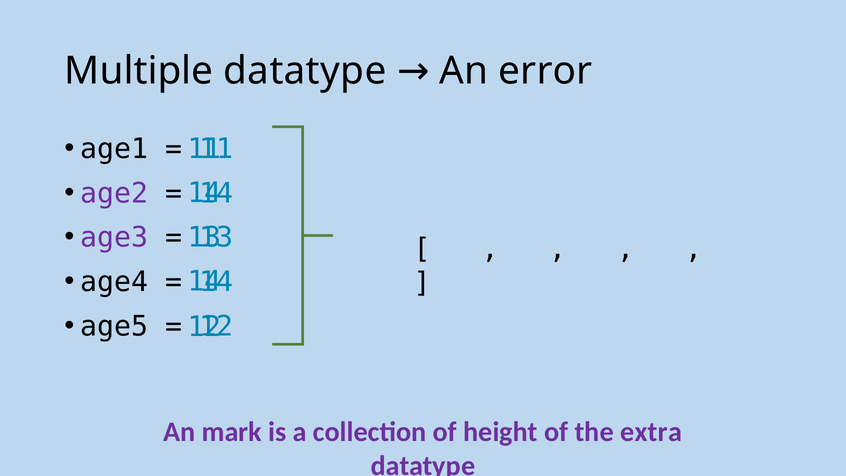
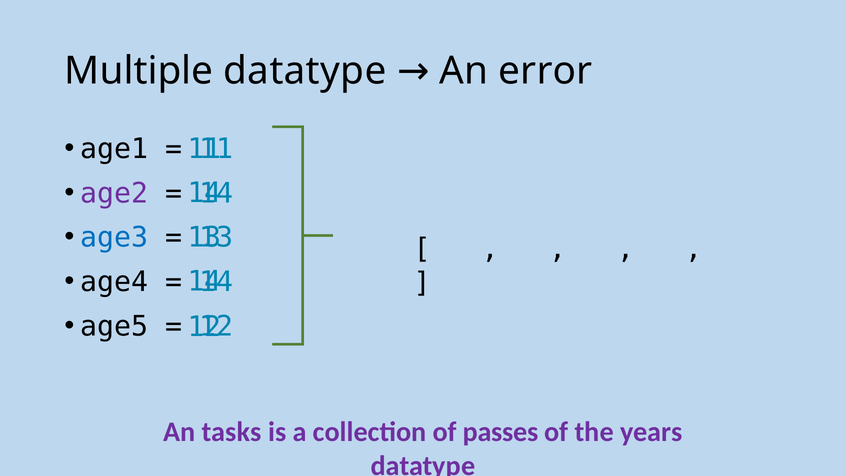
age3 colour: purple -> blue
mark: mark -> tasks
height: height -> passes
extra: extra -> years
